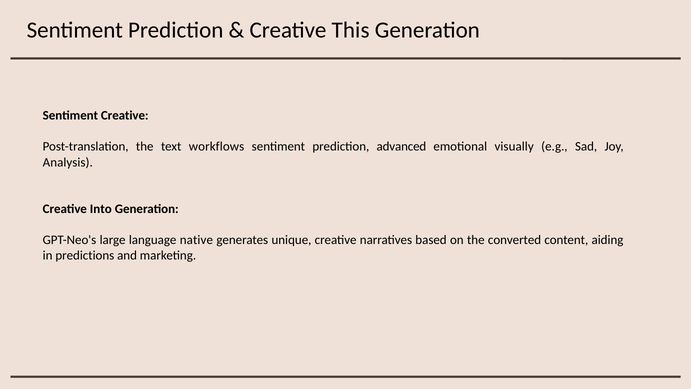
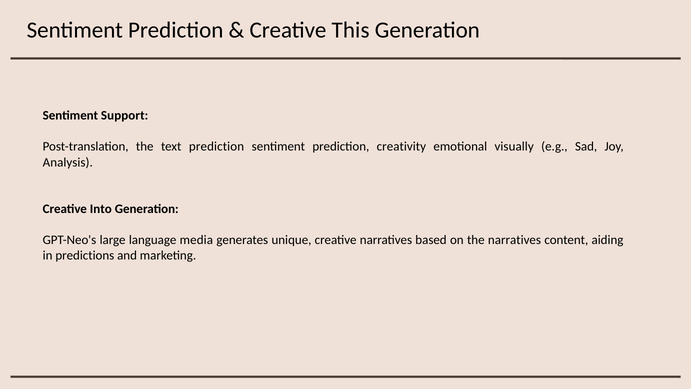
Sentiment Creative: Creative -> Support
text workflows: workflows -> prediction
advanced: advanced -> creativity
native: native -> media
the converted: converted -> narratives
